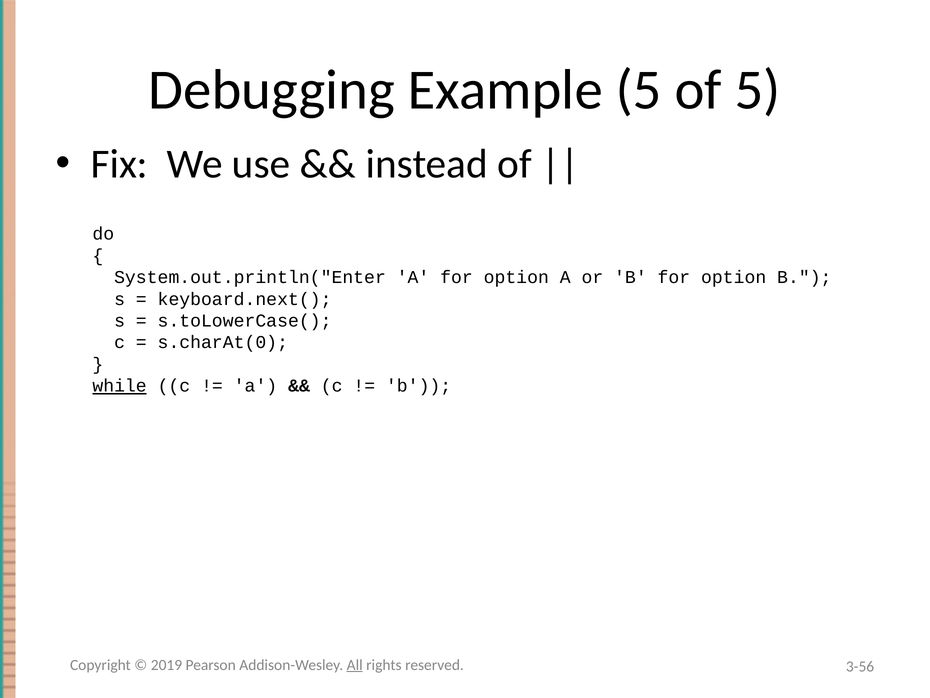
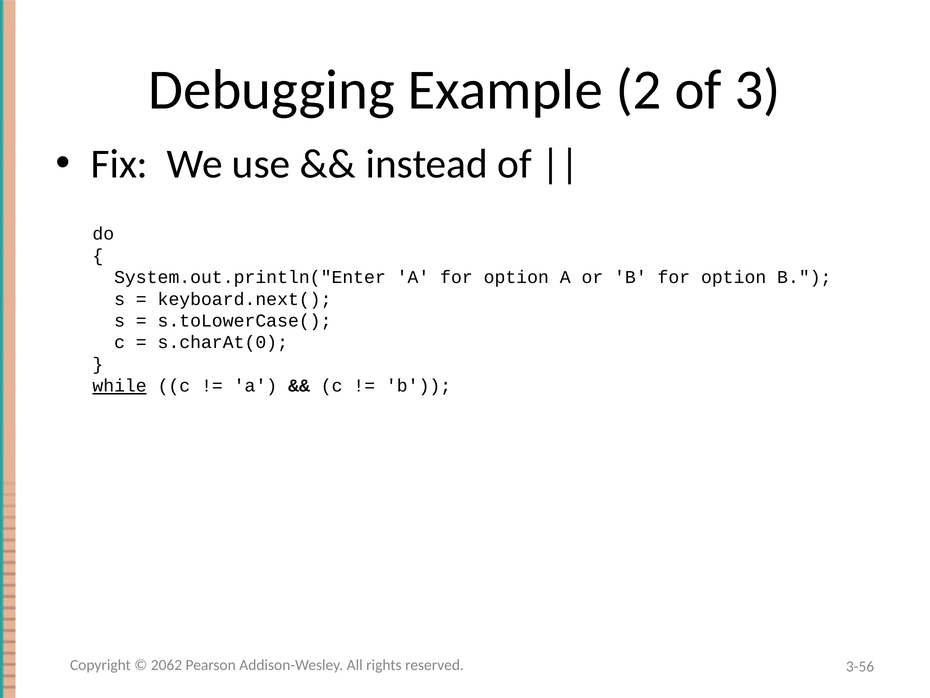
Example 5: 5 -> 2
of 5: 5 -> 3
2019: 2019 -> 2062
All underline: present -> none
